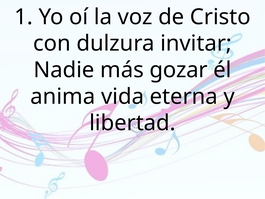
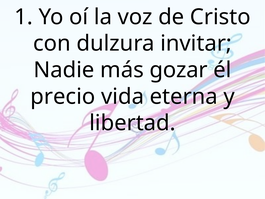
anima: anima -> precio
